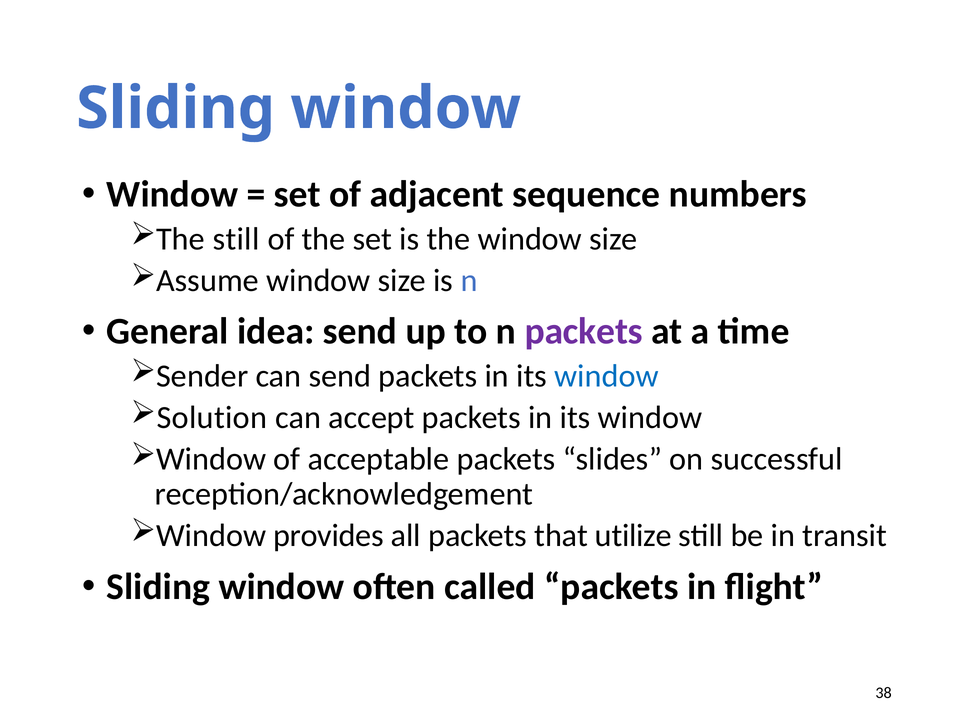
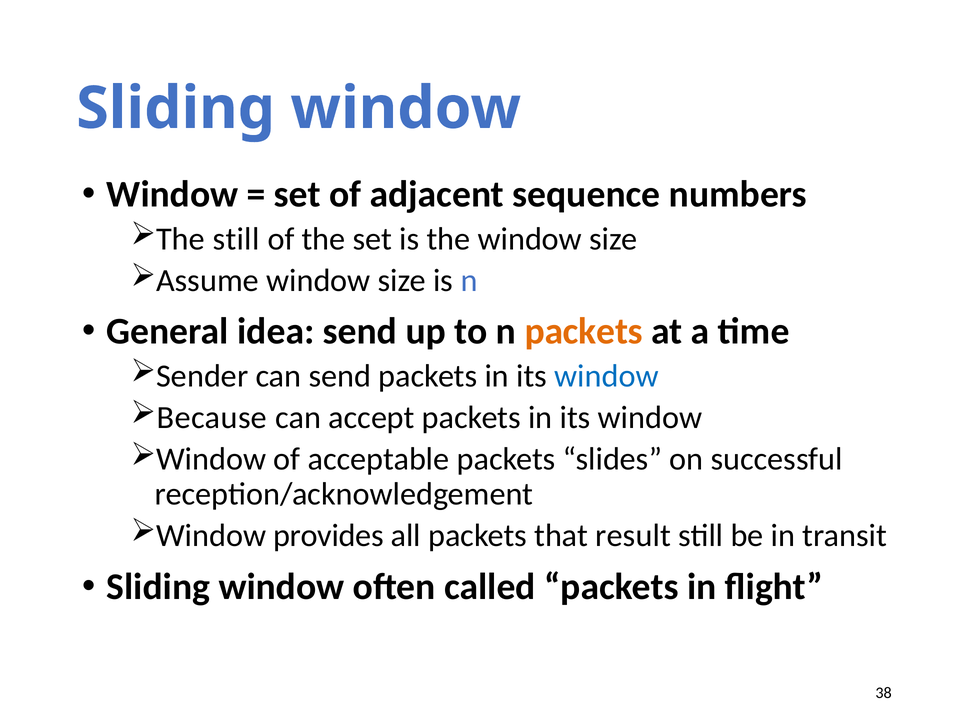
packets at (584, 332) colour: purple -> orange
Solution: Solution -> Because
utilize: utilize -> result
